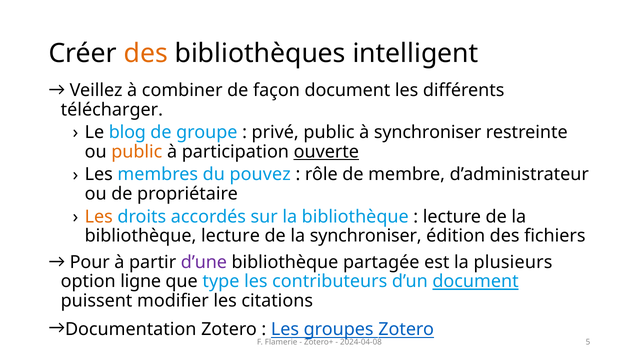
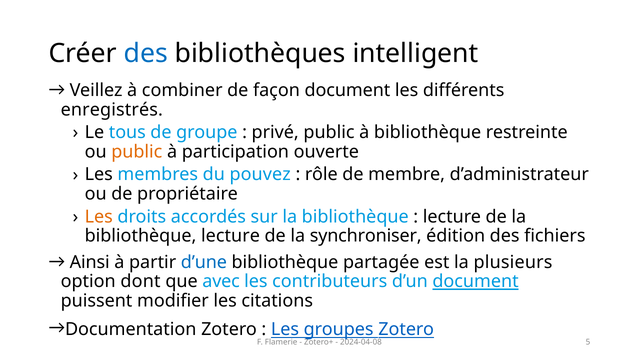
des at (146, 54) colour: orange -> blue
télécharger: télécharger -> enregistrés
blog: blog -> tous
à synchroniser: synchroniser -> bibliothèque
ouverte underline: present -> none
Pour: Pour -> Ainsi
d’une colour: purple -> blue
ligne: ligne -> dont
type: type -> avec
